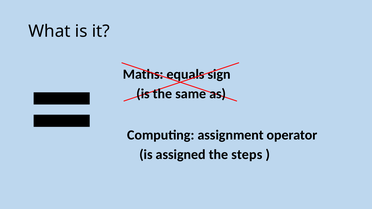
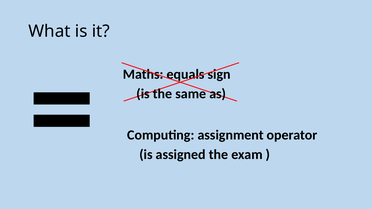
steps: steps -> exam
